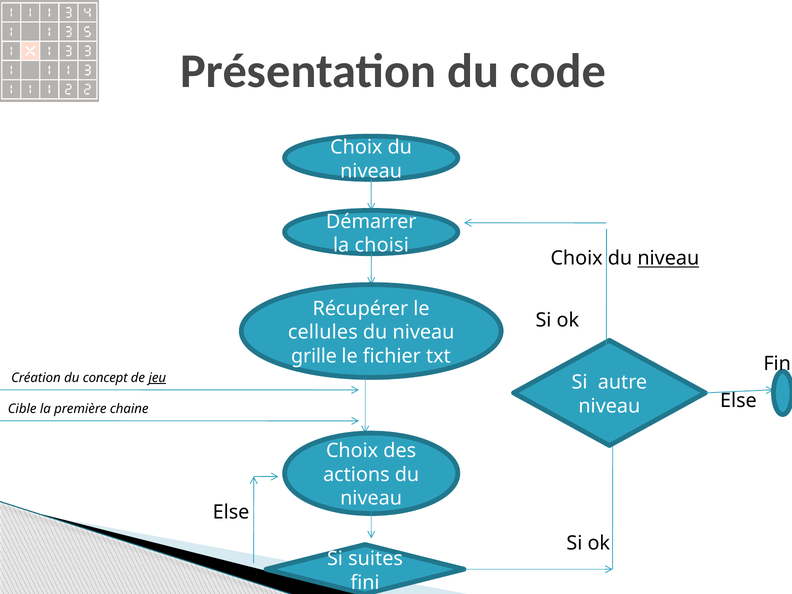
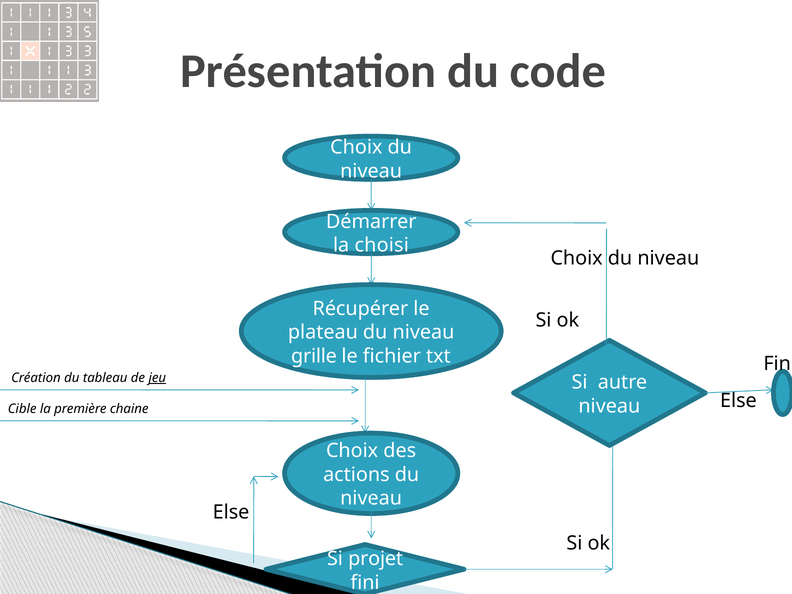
niveau at (668, 258) underline: present -> none
cellules: cellules -> plateau
concept: concept -> tableau
suites: suites -> projet
